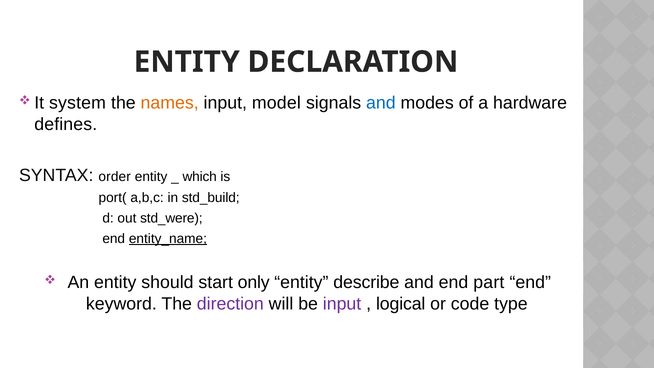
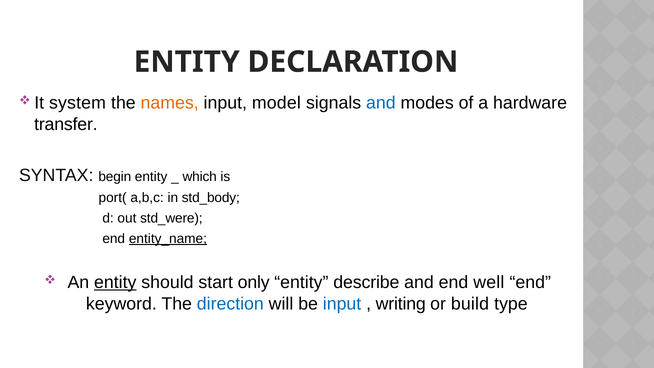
defines: defines -> transfer
order: order -> begin
std_build: std_build -> std_body
entity at (115, 282) underline: none -> present
part: part -> well
direction colour: purple -> blue
input at (342, 304) colour: purple -> blue
logical: logical -> writing
code: code -> build
